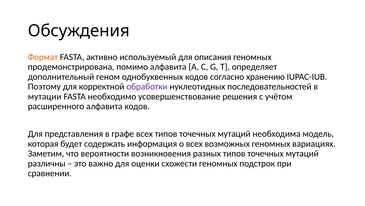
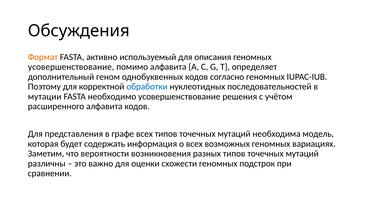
продемонстрирована at (71, 67): продемонстрирована -> усовершенствование
согласно хранению: хранению -> геномных
обработки colour: purple -> blue
